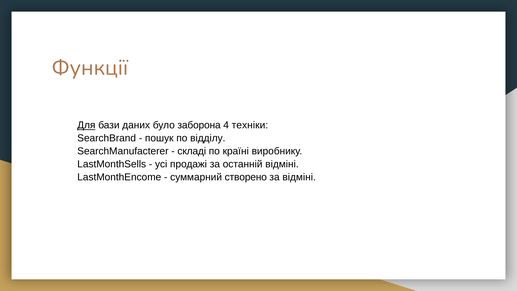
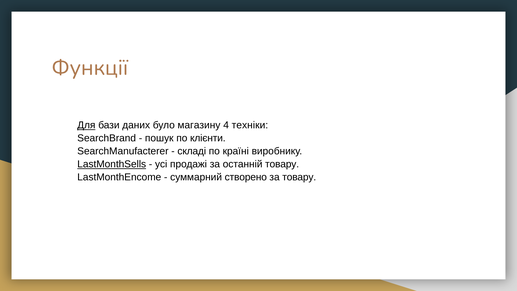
заборона: заборона -> магазину
відділу: відділу -> клієнти
LastMonthSells underline: none -> present
останній відміні: відміні -> товару
за відміні: відміні -> товару
